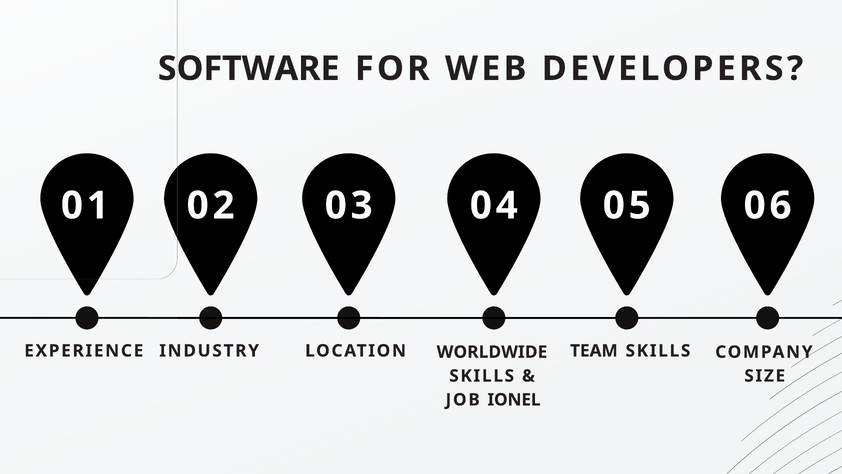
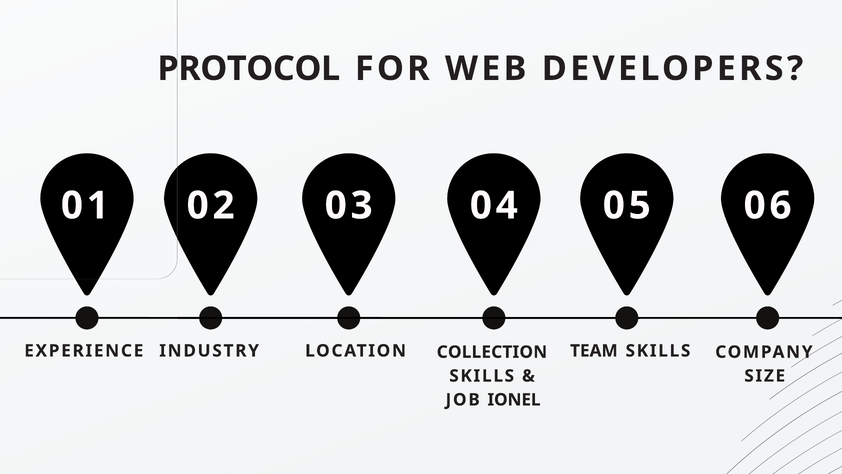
SOFTWARE: SOFTWARE -> PROTOCOL
WORLDWIDE: WORLDWIDE -> COLLECTION
